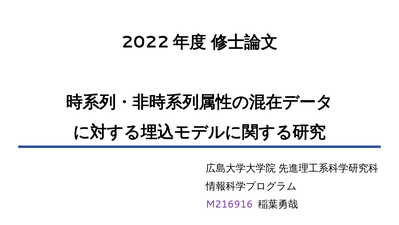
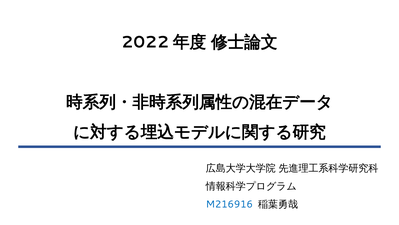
M216916 colour: purple -> blue
